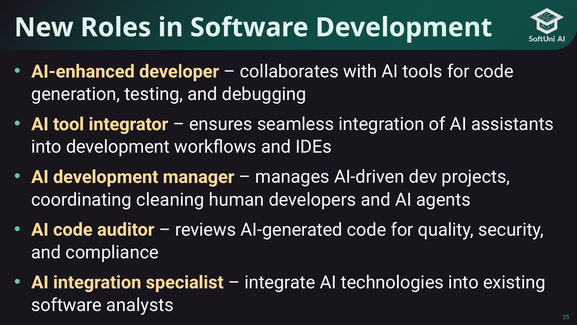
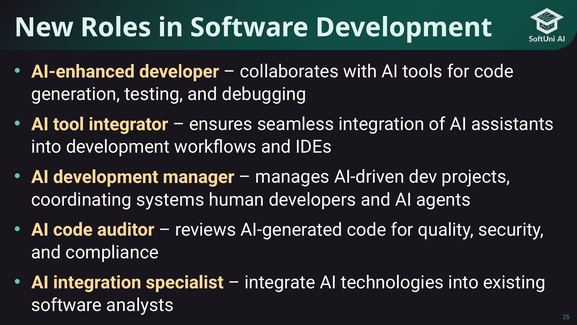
cleaning: cleaning -> systems
